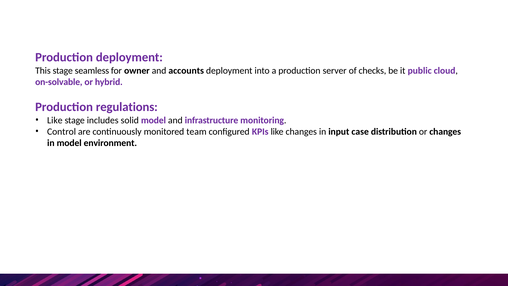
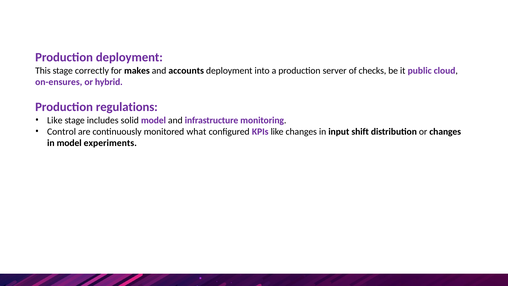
seamless: seamless -> correctly
owner: owner -> makes
on-solvable: on-solvable -> on-ensures
team: team -> what
case: case -> shift
environment: environment -> experiments
